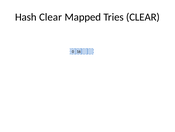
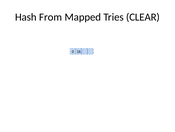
Hash Clear: Clear -> From
